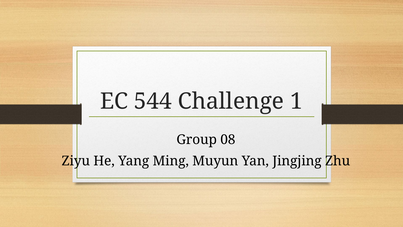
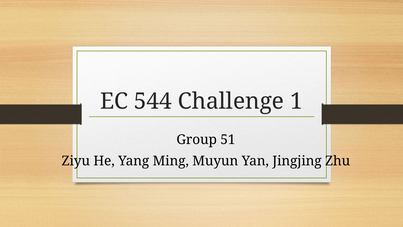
08: 08 -> 51
